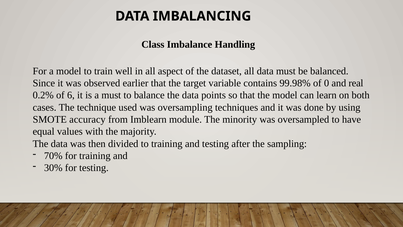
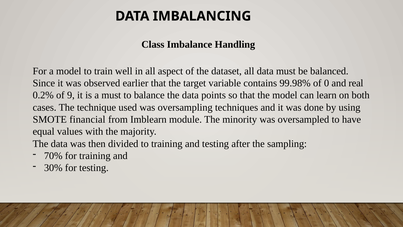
6: 6 -> 9
accuracy: accuracy -> financial
